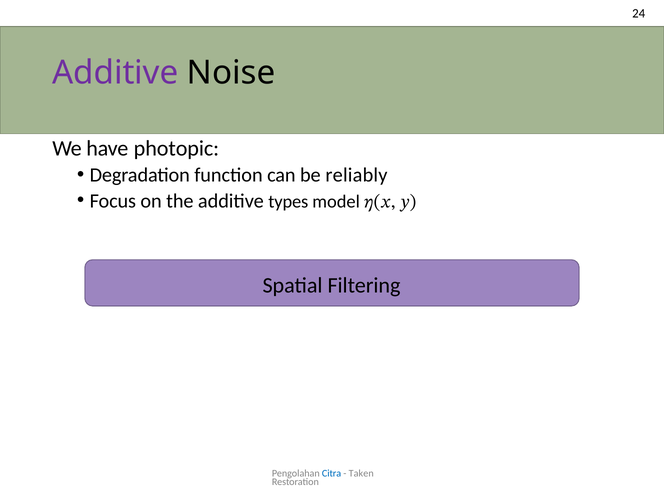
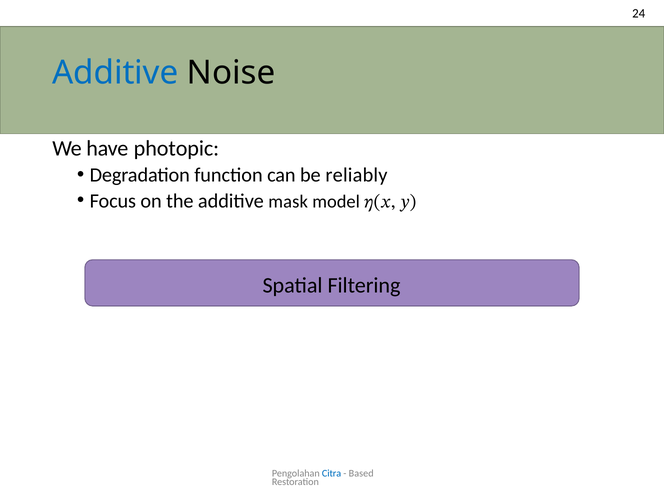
Additive at (115, 73) colour: purple -> blue
types: types -> mask
Taken: Taken -> Based
